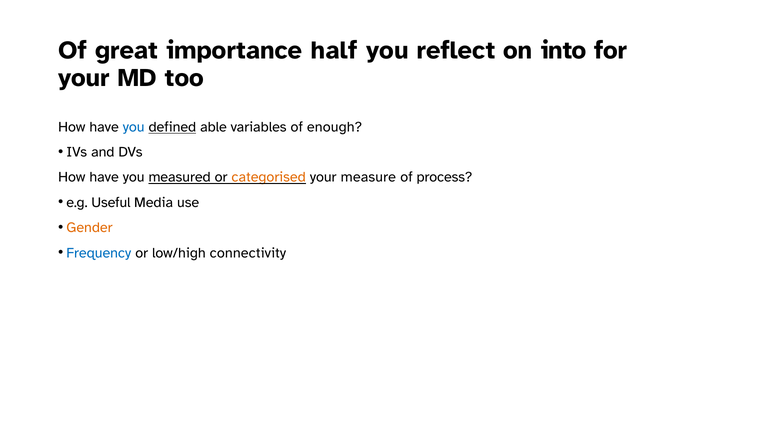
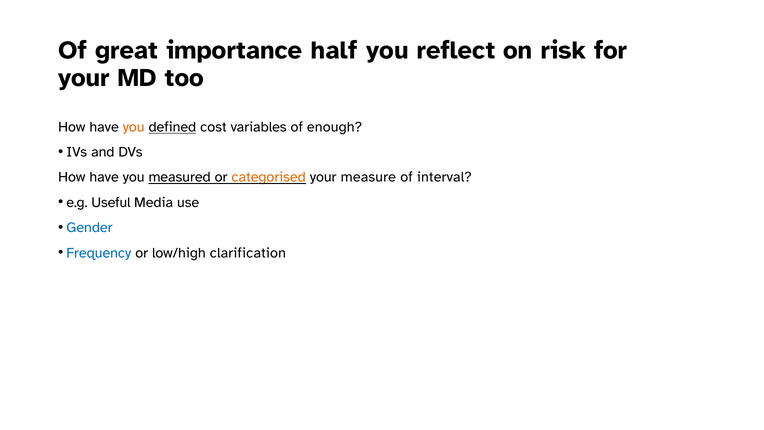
into: into -> risk
you at (134, 127) colour: blue -> orange
able: able -> cost
process: process -> interval
Gender colour: orange -> blue
connectivity: connectivity -> clarification
